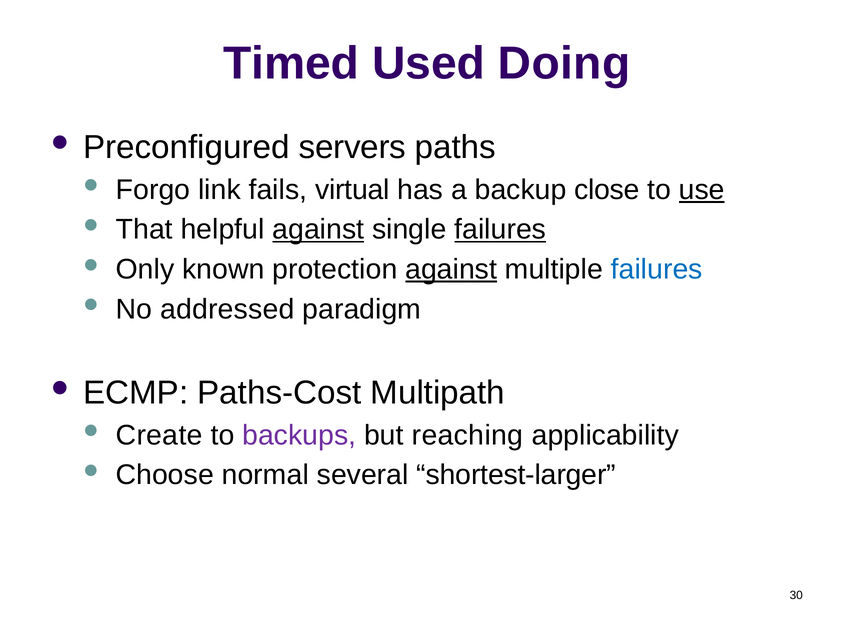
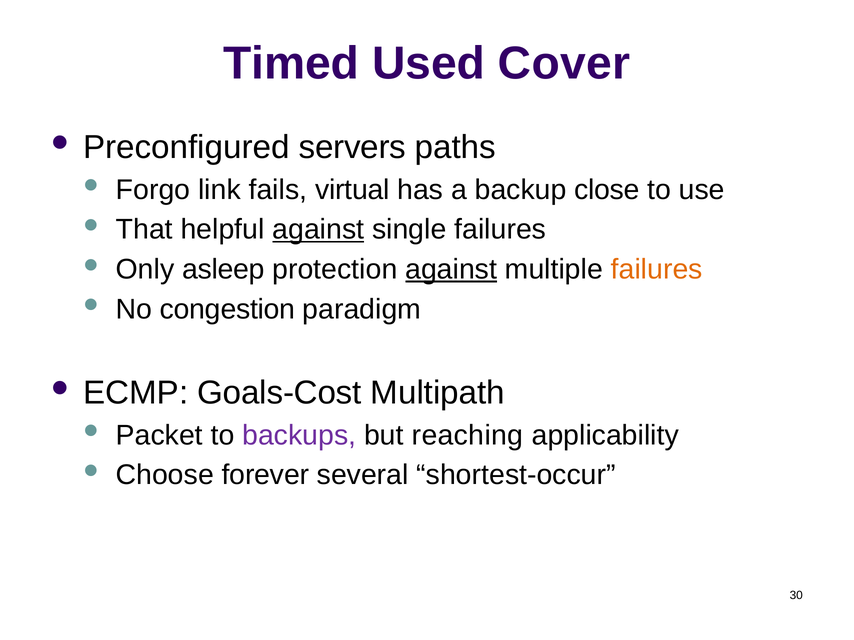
Doing: Doing -> Cover
use underline: present -> none
failures at (500, 230) underline: present -> none
known: known -> asleep
failures at (657, 270) colour: blue -> orange
addressed: addressed -> congestion
Paths-Cost: Paths-Cost -> Goals-Cost
Create: Create -> Packet
normal: normal -> forever
shortest-larger: shortest-larger -> shortest-occur
